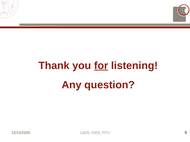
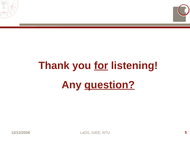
question underline: none -> present
